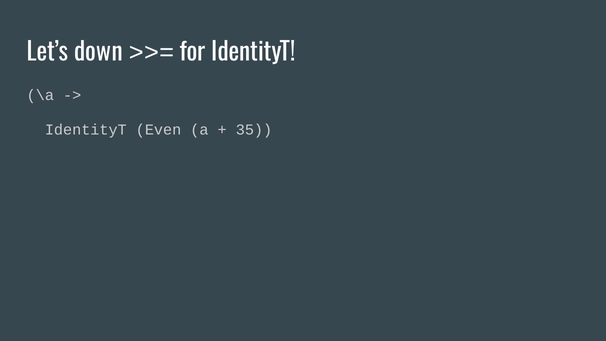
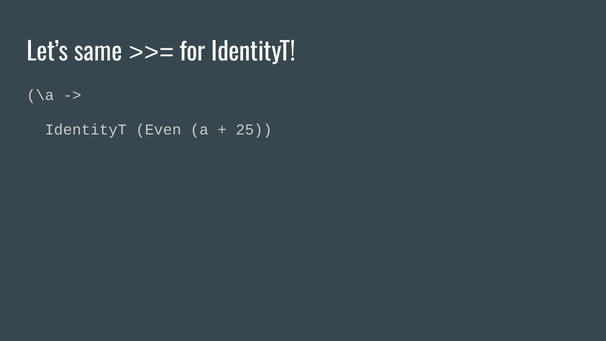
down: down -> same
35: 35 -> 25
